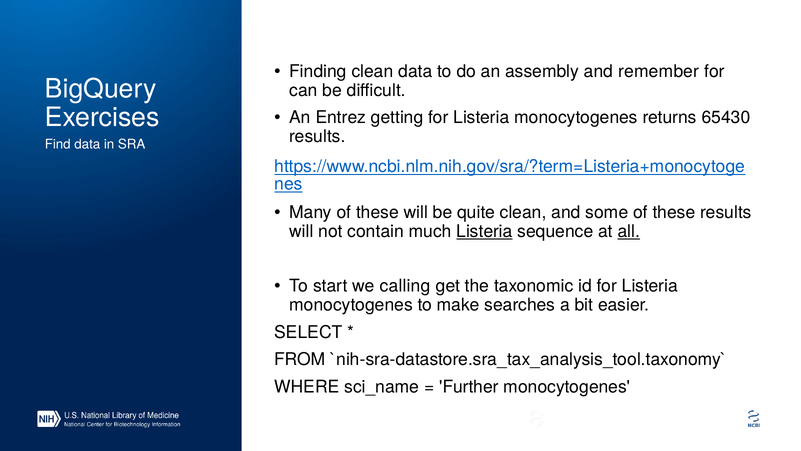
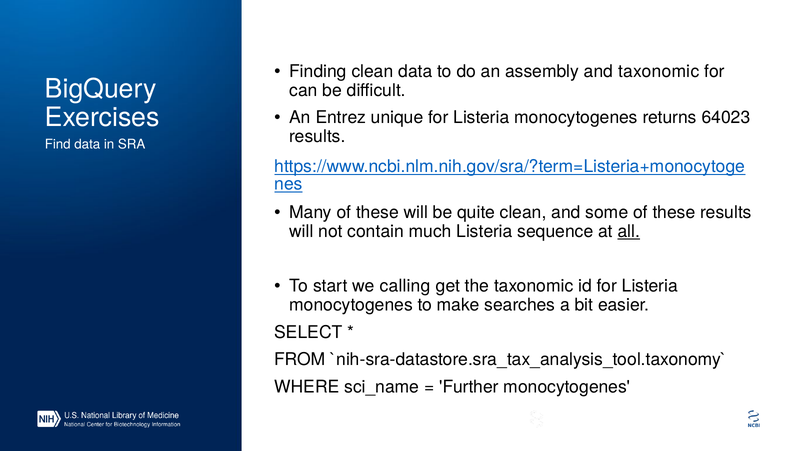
and remember: remember -> taxonomic
getting: getting -> unique
65430: 65430 -> 64023
Listeria at (485, 231) underline: present -> none
